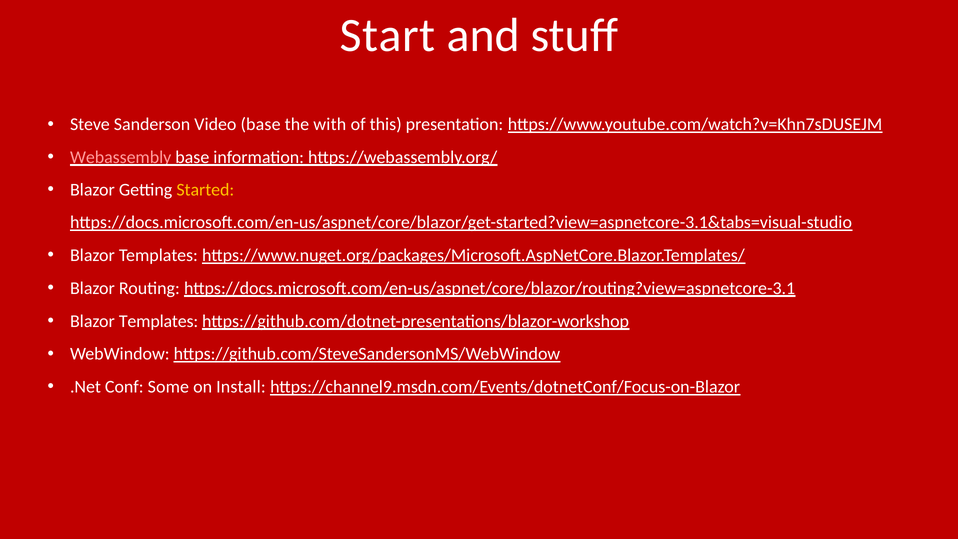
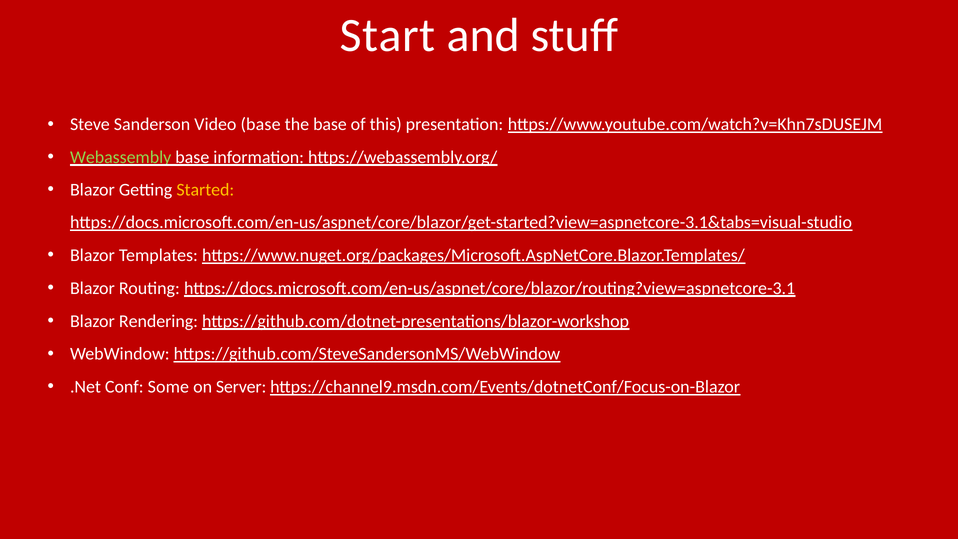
the with: with -> base
Webassembly colour: pink -> light green
Templates at (159, 321): Templates -> Rendering
Install: Install -> Server
